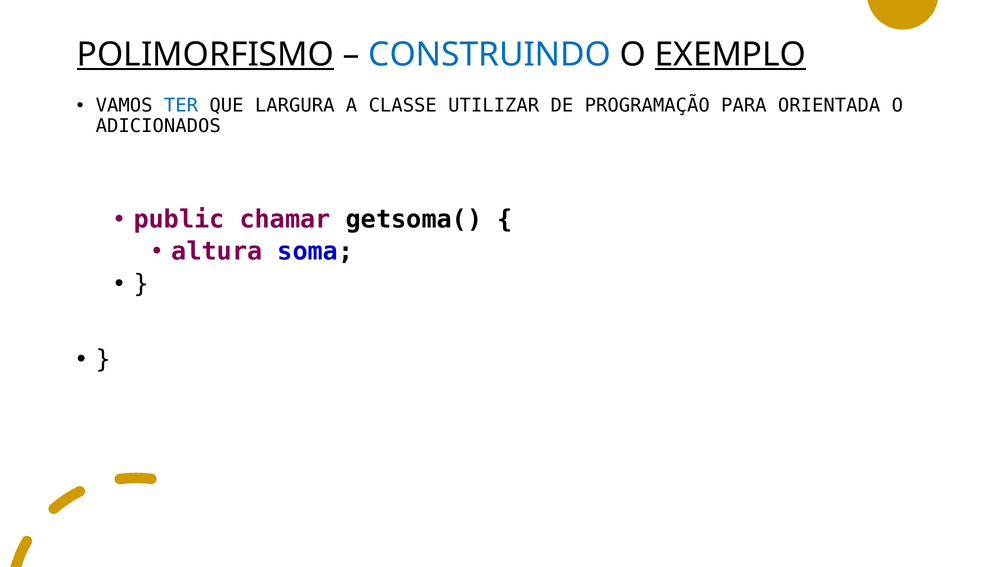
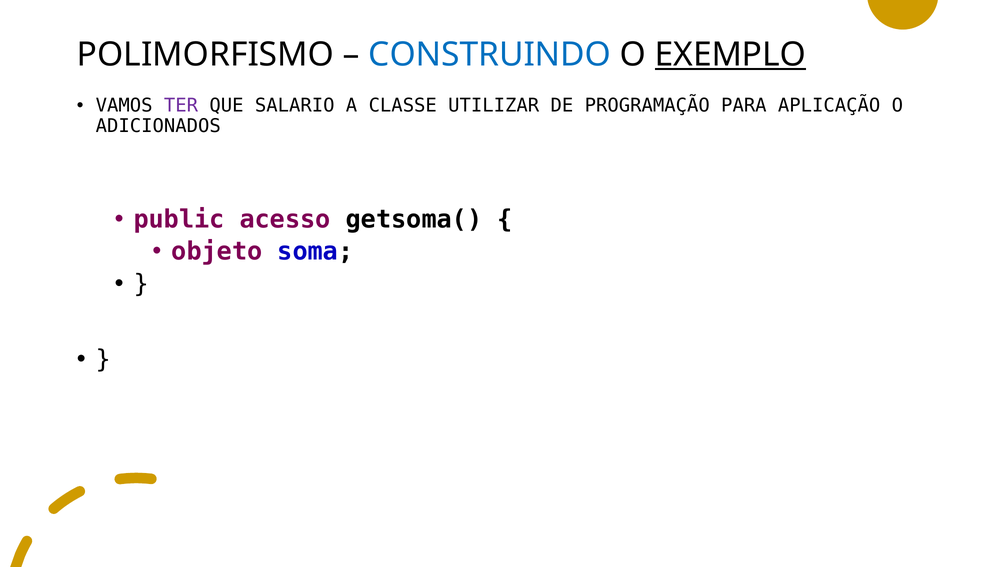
POLIMORFISMO underline: present -> none
TER colour: blue -> purple
LARGURA: LARGURA -> SALARIO
ORIENTADA: ORIENTADA -> APLICAÇÃO
chamar: chamar -> acesso
altura: altura -> objeto
